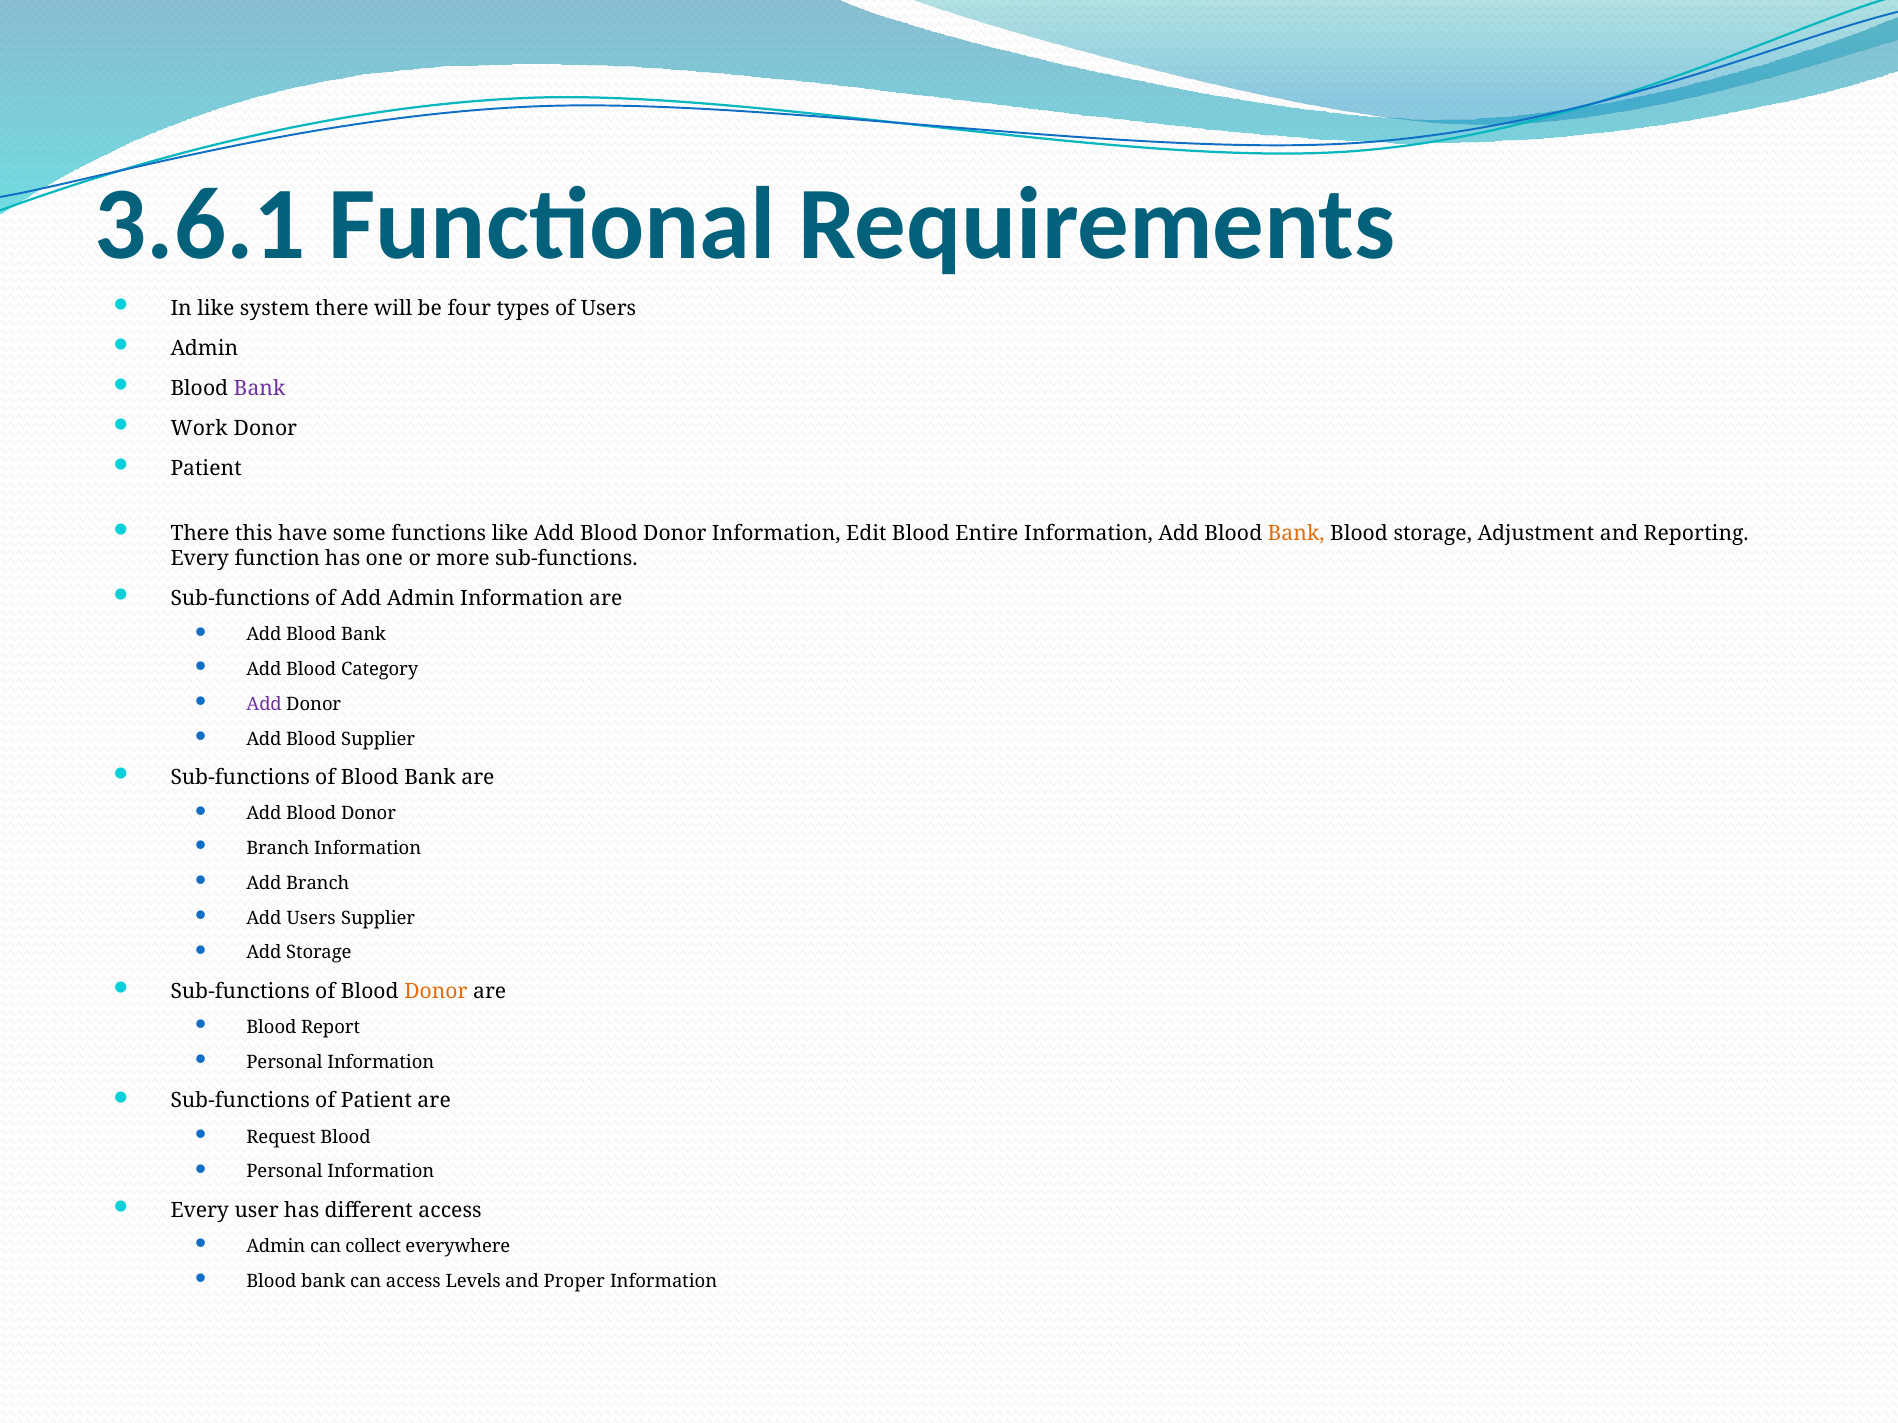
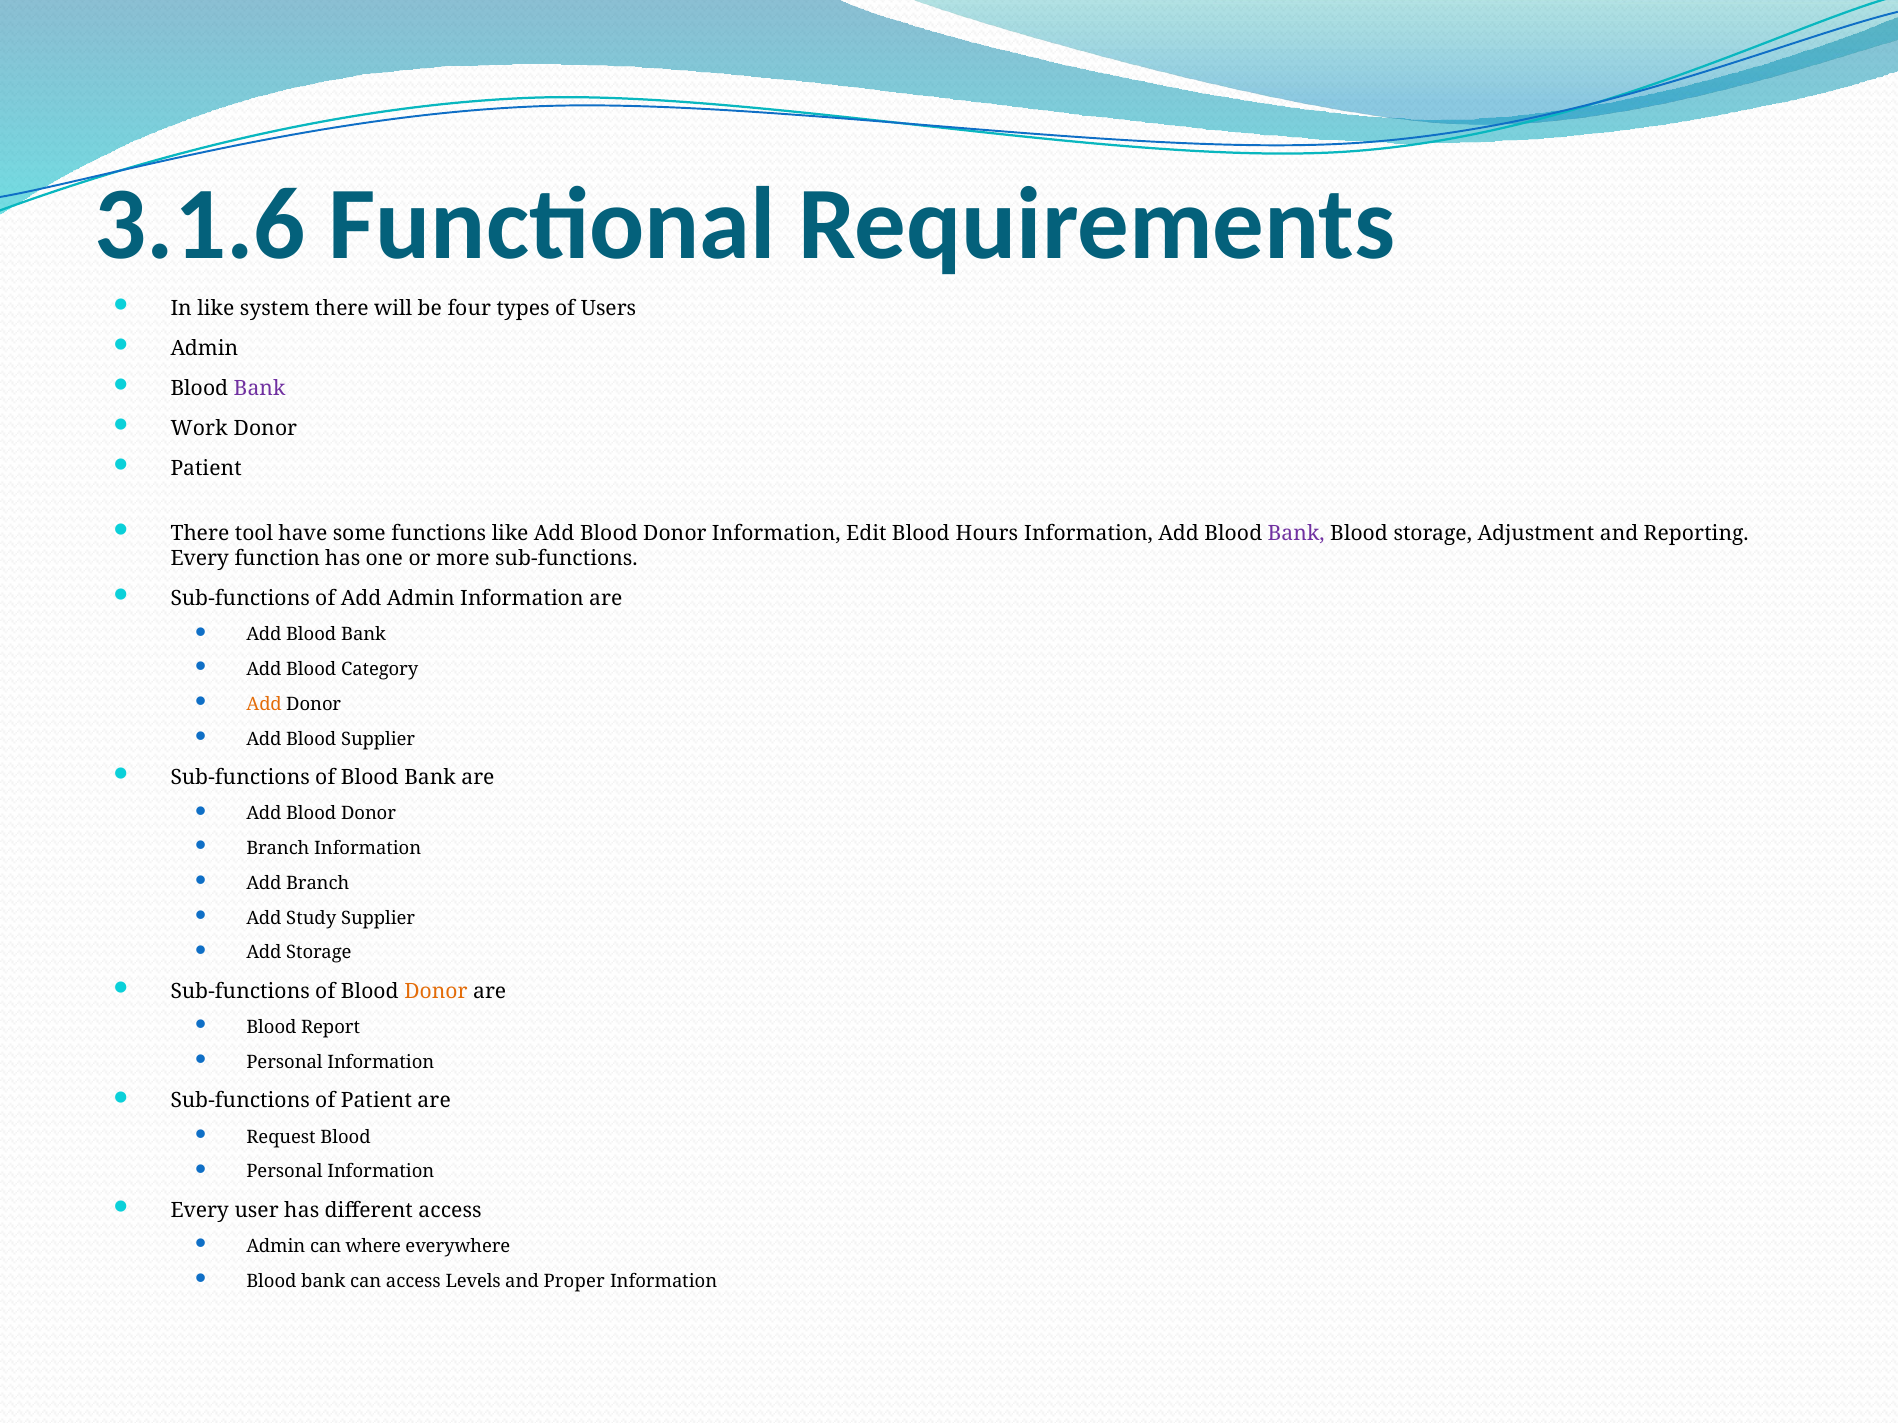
3.6.1: 3.6.1 -> 3.1.6
this: this -> tool
Entire: Entire -> Hours
Bank at (1296, 534) colour: orange -> purple
Add at (264, 705) colour: purple -> orange
Add Users: Users -> Study
collect: collect -> where
